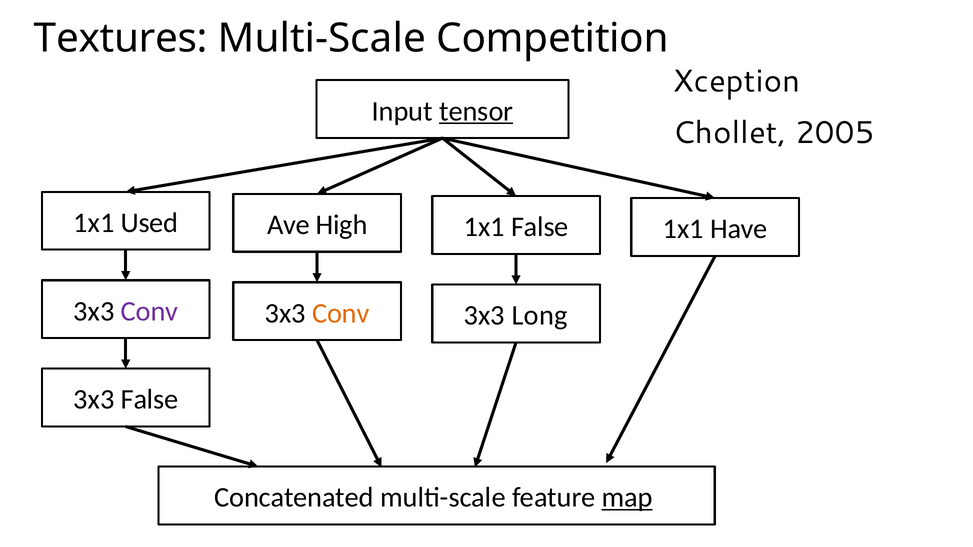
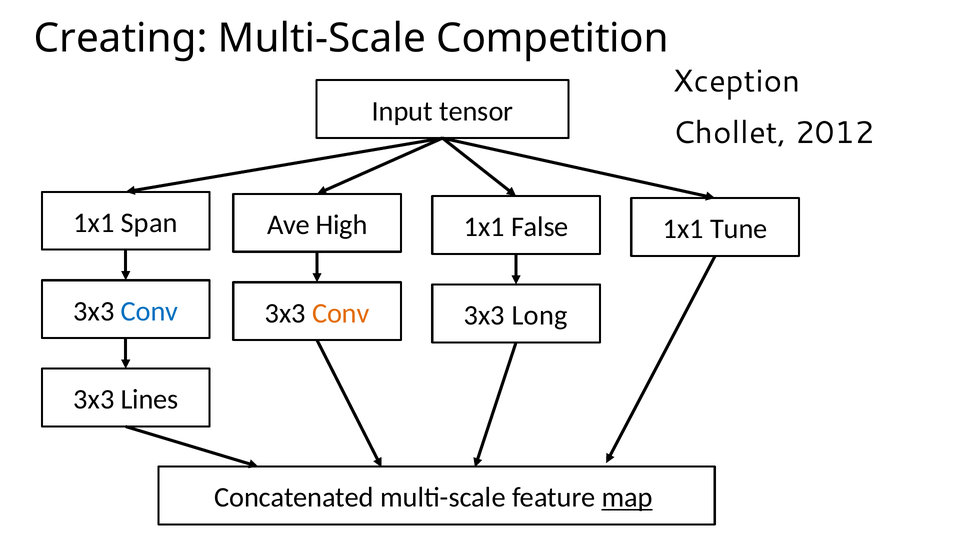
Textures: Textures -> Creating
tensor underline: present -> none
2005: 2005 -> 2012
Used: Used -> Span
Have: Have -> Tune
Conv at (149, 311) colour: purple -> blue
3x3 False: False -> Lines
